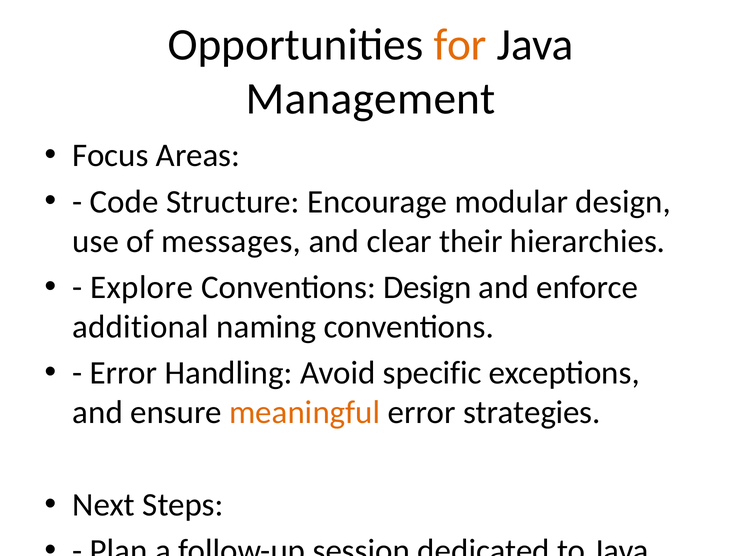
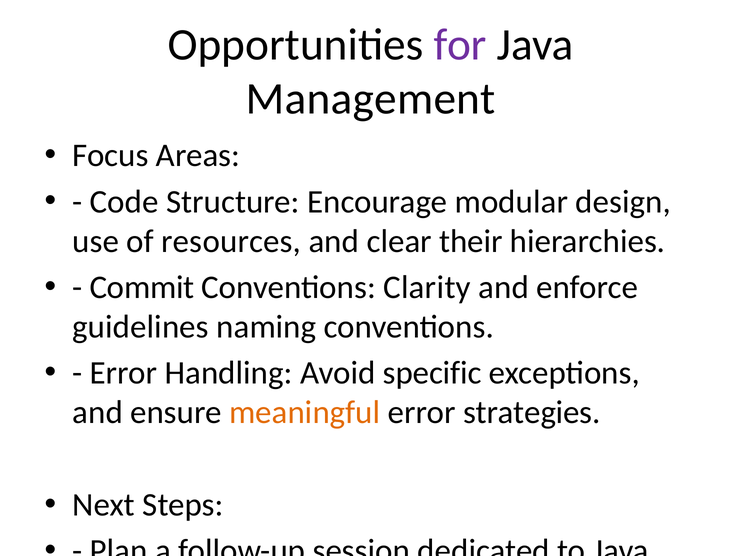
for at (460, 45) colour: orange -> purple
of messages: messages -> resources
Explore: Explore -> Commit
Conventions Design: Design -> Clarity
additional at (141, 327): additional -> guidelines
